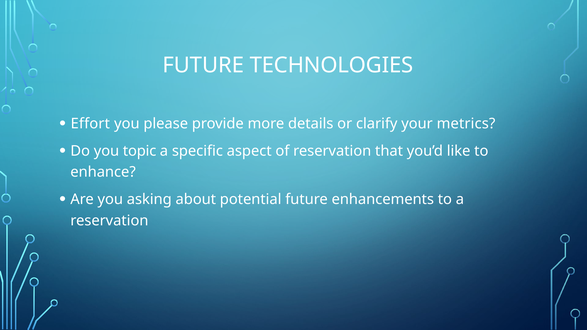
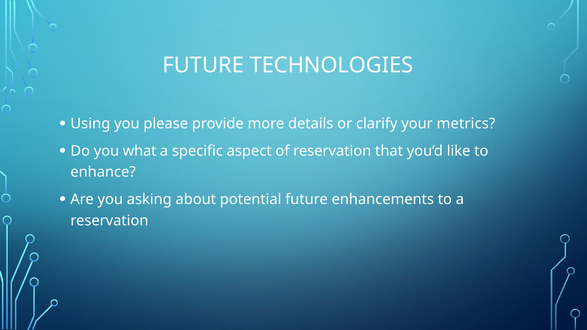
Effort: Effort -> Using
topic: topic -> what
